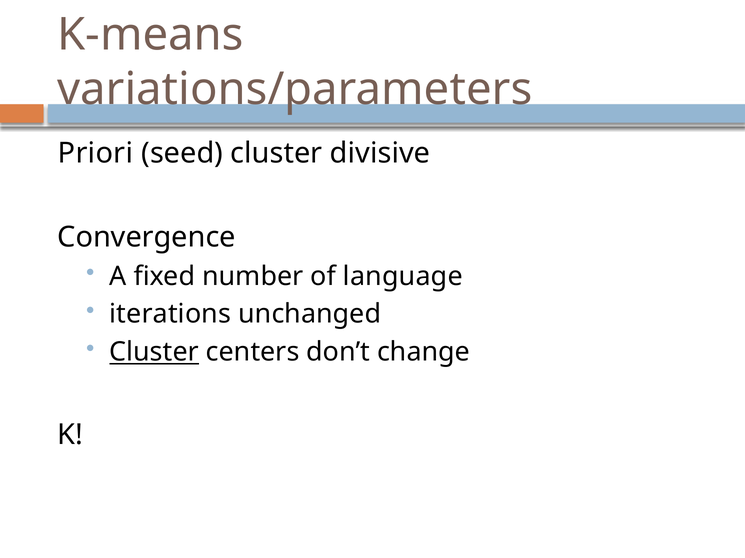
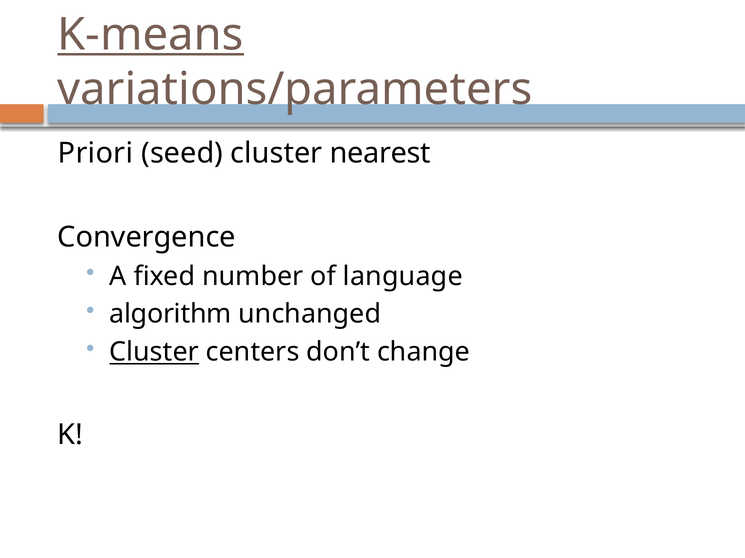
K-means underline: none -> present
divisive: divisive -> nearest
iterations: iterations -> algorithm
